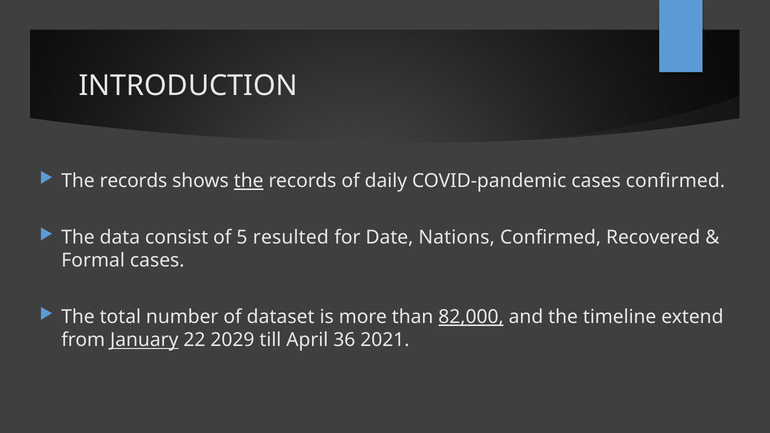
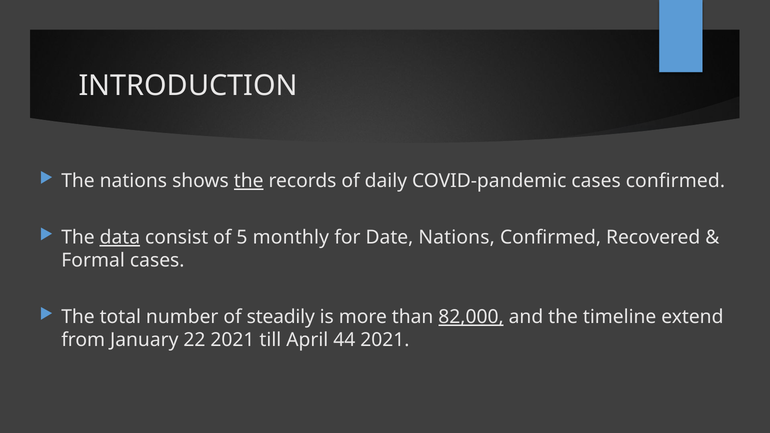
records at (133, 181): records -> nations
data underline: none -> present
resulted: resulted -> monthly
dataset: dataset -> steadily
January underline: present -> none
22 2029: 2029 -> 2021
36: 36 -> 44
